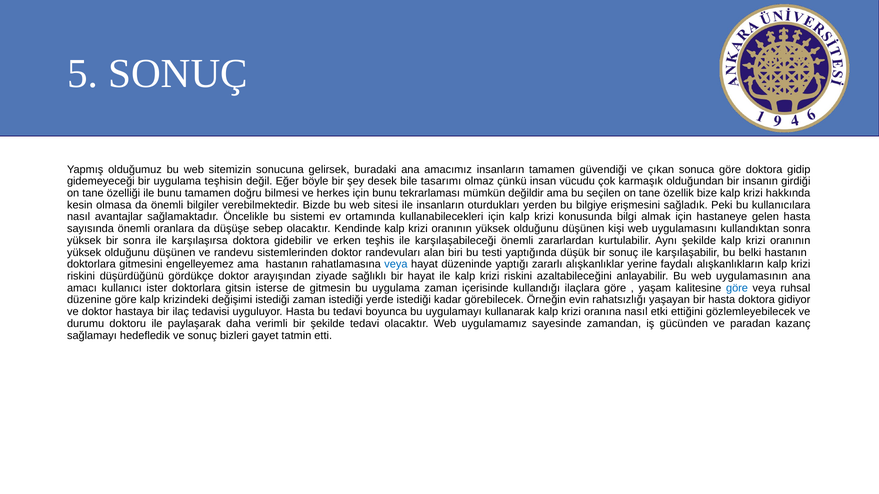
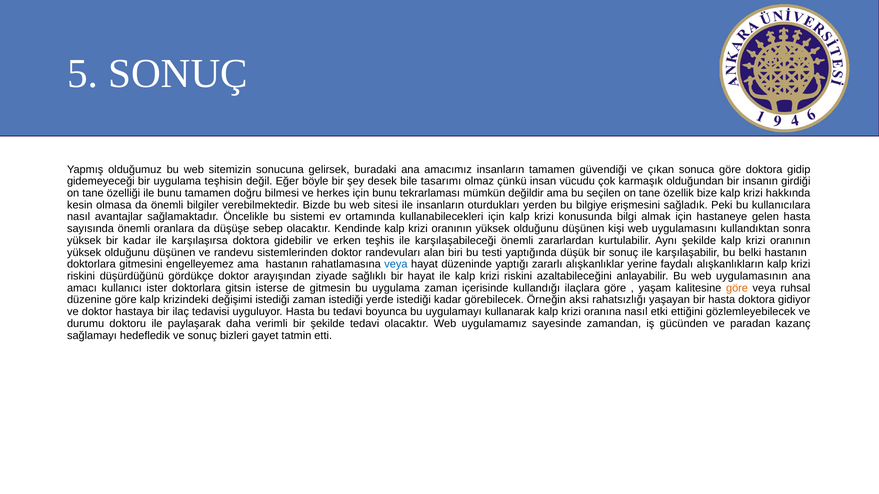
bir sonra: sonra -> kadar
göre at (737, 288) colour: blue -> orange
evin: evin -> aksi
